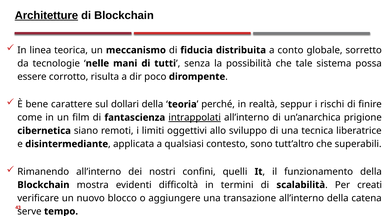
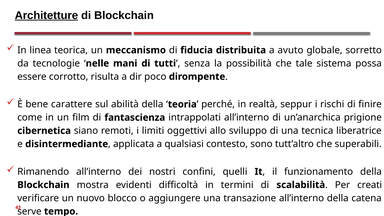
a conto: conto -> avuto
sul dollari: dollari -> abilità
intrappolati underline: present -> none
